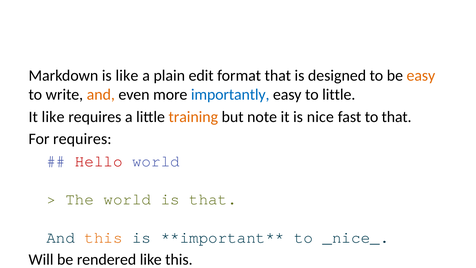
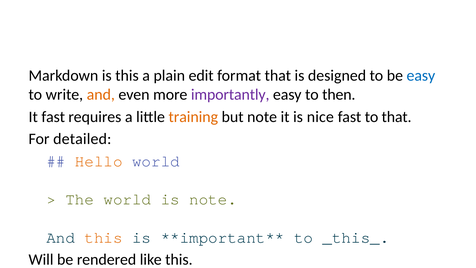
is like: like -> this
easy at (421, 75) colour: orange -> blue
importantly colour: blue -> purple
to little: little -> then
It like: like -> fast
For requires: requires -> detailed
Hello colour: red -> orange
is that: that -> note
_nice_: _nice_ -> _this_
